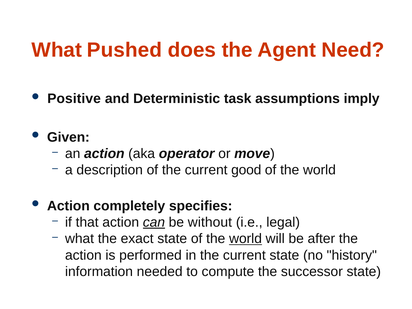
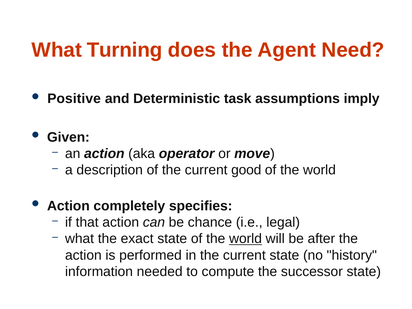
Pushed: Pushed -> Turning
can underline: present -> none
without: without -> chance
